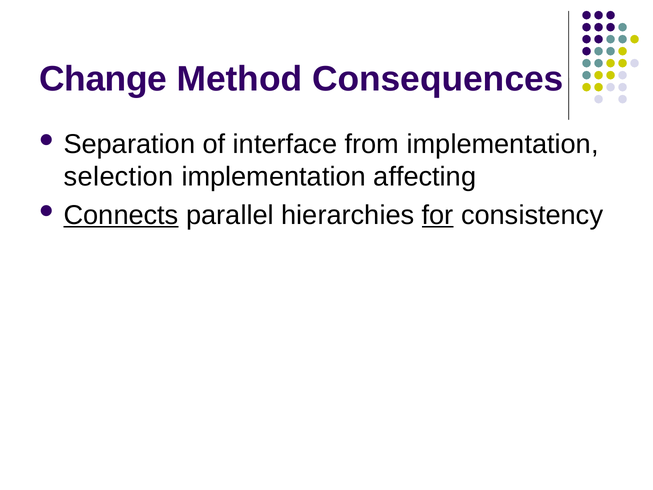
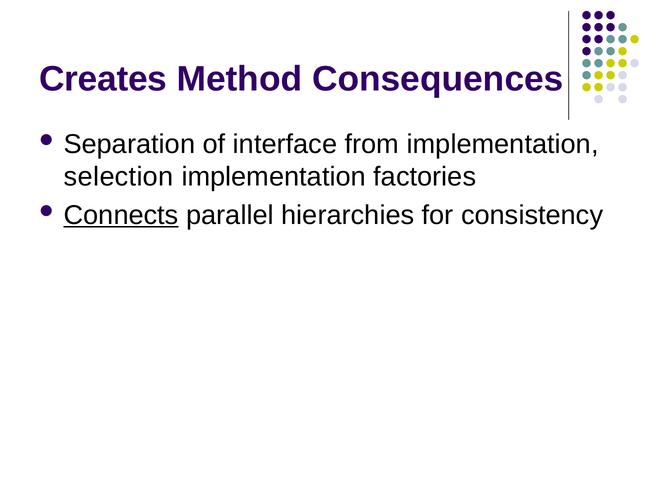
Change: Change -> Creates
affecting: affecting -> factories
for underline: present -> none
